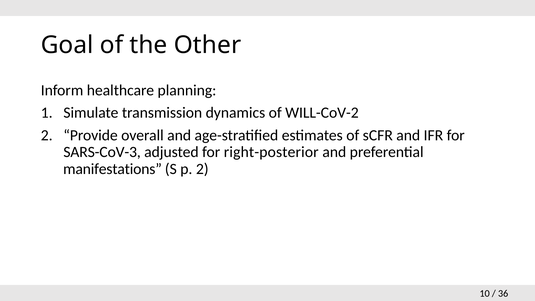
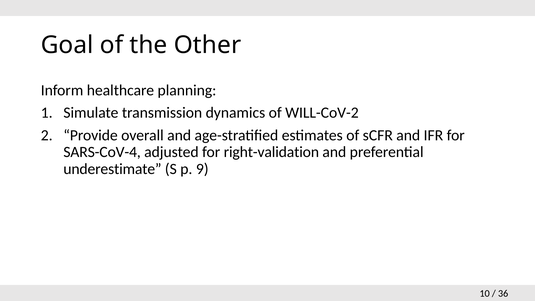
SARS-CoV-3: SARS-CoV-3 -> SARS-CoV-4
right-posterior: right-posterior -> right-validation
manifestations: manifestations -> underestimate
p 2: 2 -> 9
